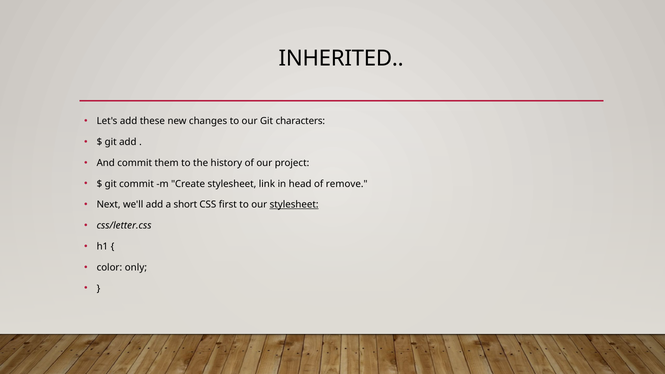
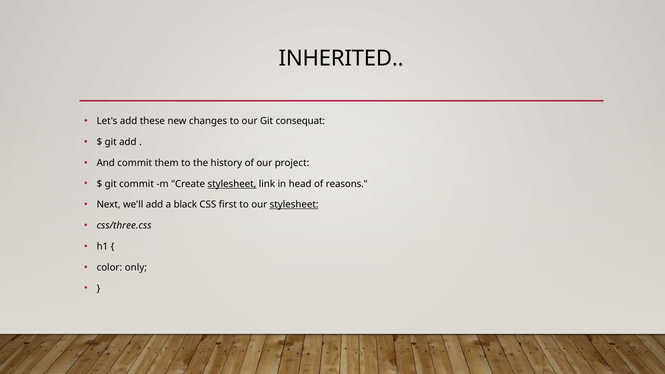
characters: characters -> consequat
stylesheet at (232, 184) underline: none -> present
remove: remove -> reasons
short: short -> black
css/letter.css: css/letter.css -> css/three.css
